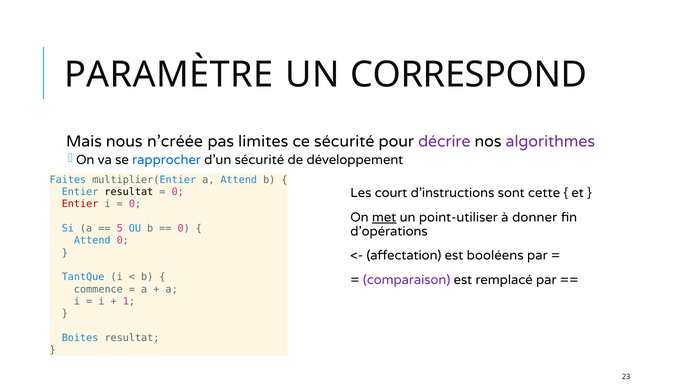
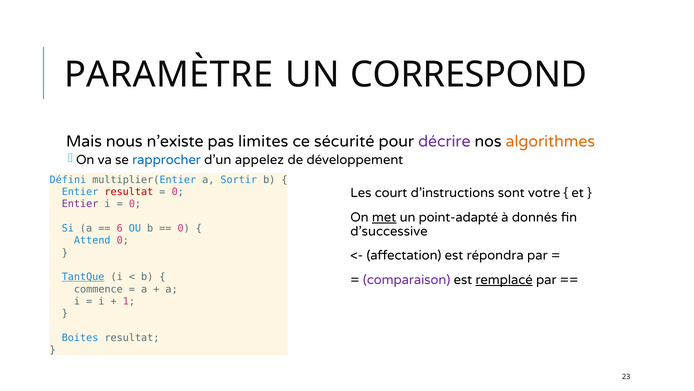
n’créée: n’créée -> n’existe
algorithmes colour: purple -> orange
d’un sécurité: sécurité -> appelez
Faites: Faites -> Défini
a Attend: Attend -> Sortir
resultat at (129, 192) colour: black -> red
cette: cette -> votre
Entier at (80, 204) colour: red -> purple
point-utiliser: point-utiliser -> point-adapté
donner: donner -> donnés
5: 5 -> 6
d’opérations: d’opérations -> d’successive
booléens: booléens -> répondra
TantQue underline: none -> present
remplacé underline: none -> present
